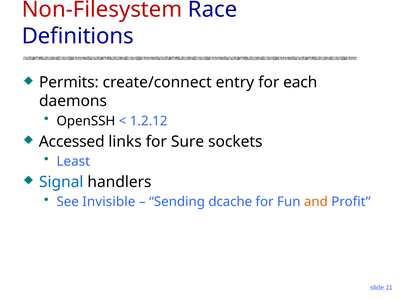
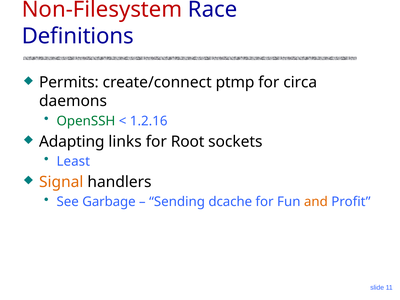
entry: entry -> ptmp
each: each -> circa
OpenSSH colour: black -> green
1.2.12: 1.2.12 -> 1.2.16
Accessed: Accessed -> Adapting
Sure: Sure -> Root
Signal colour: blue -> orange
Invisible: Invisible -> Garbage
